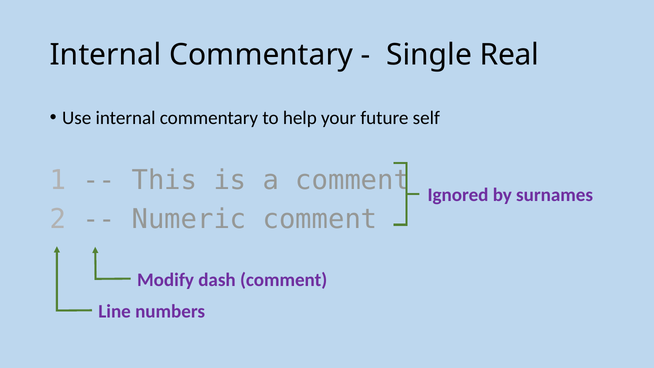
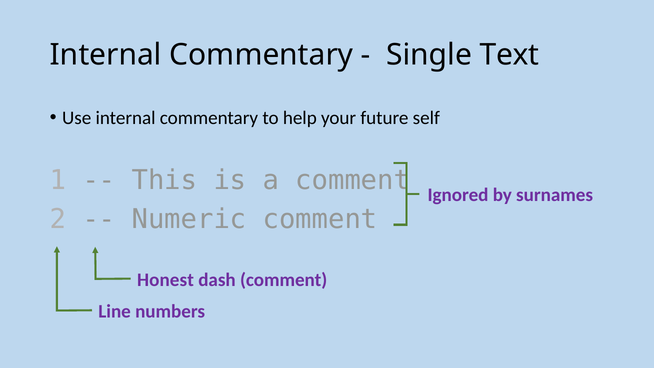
Real: Real -> Text
Modify: Modify -> Honest
